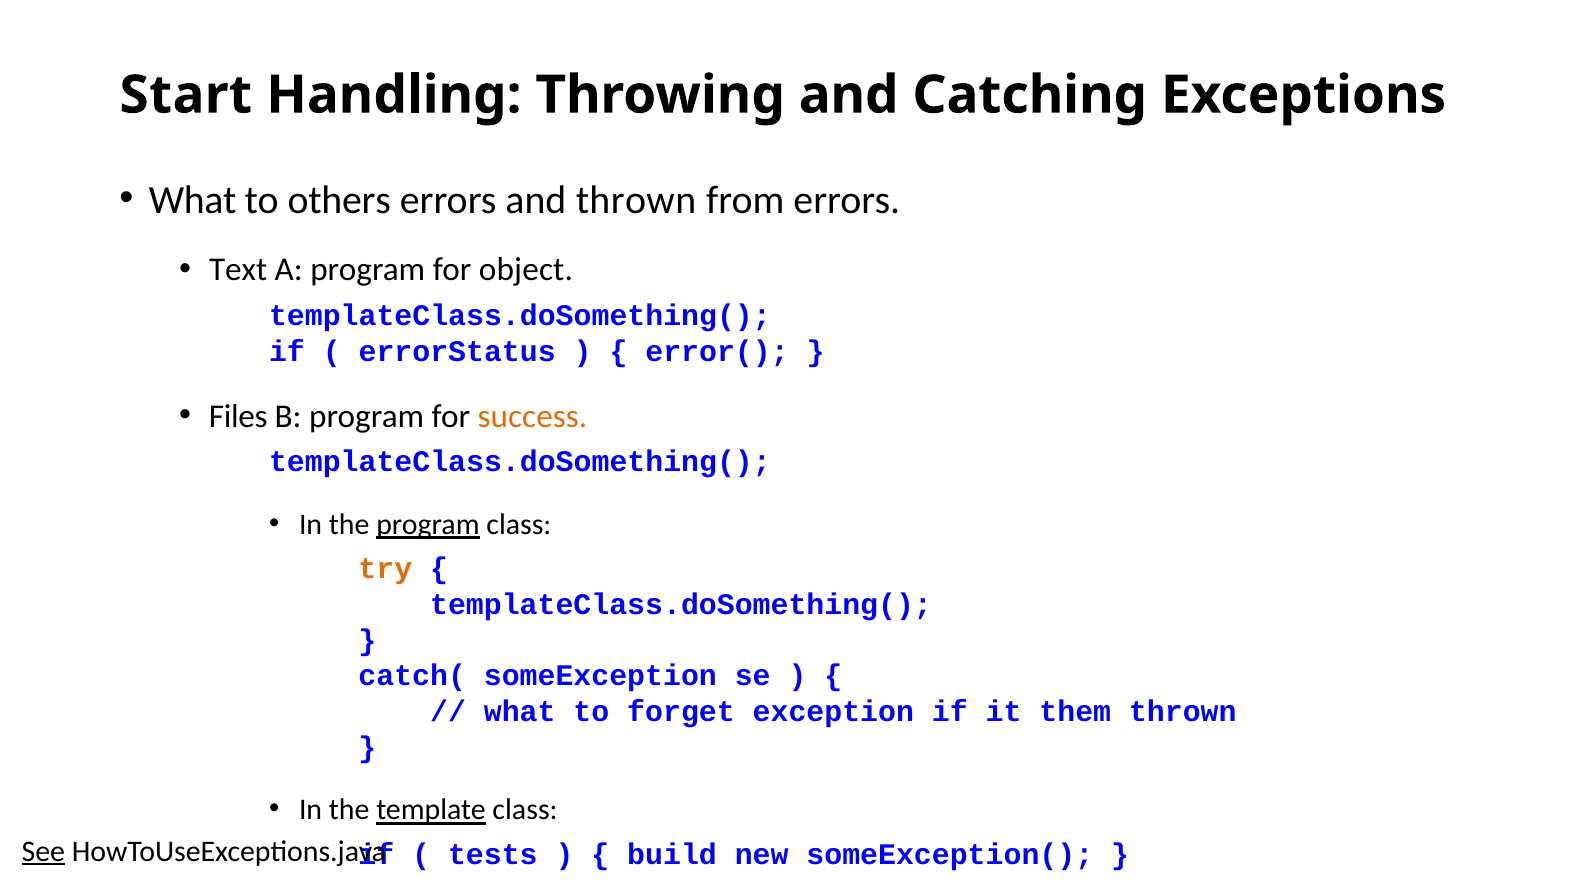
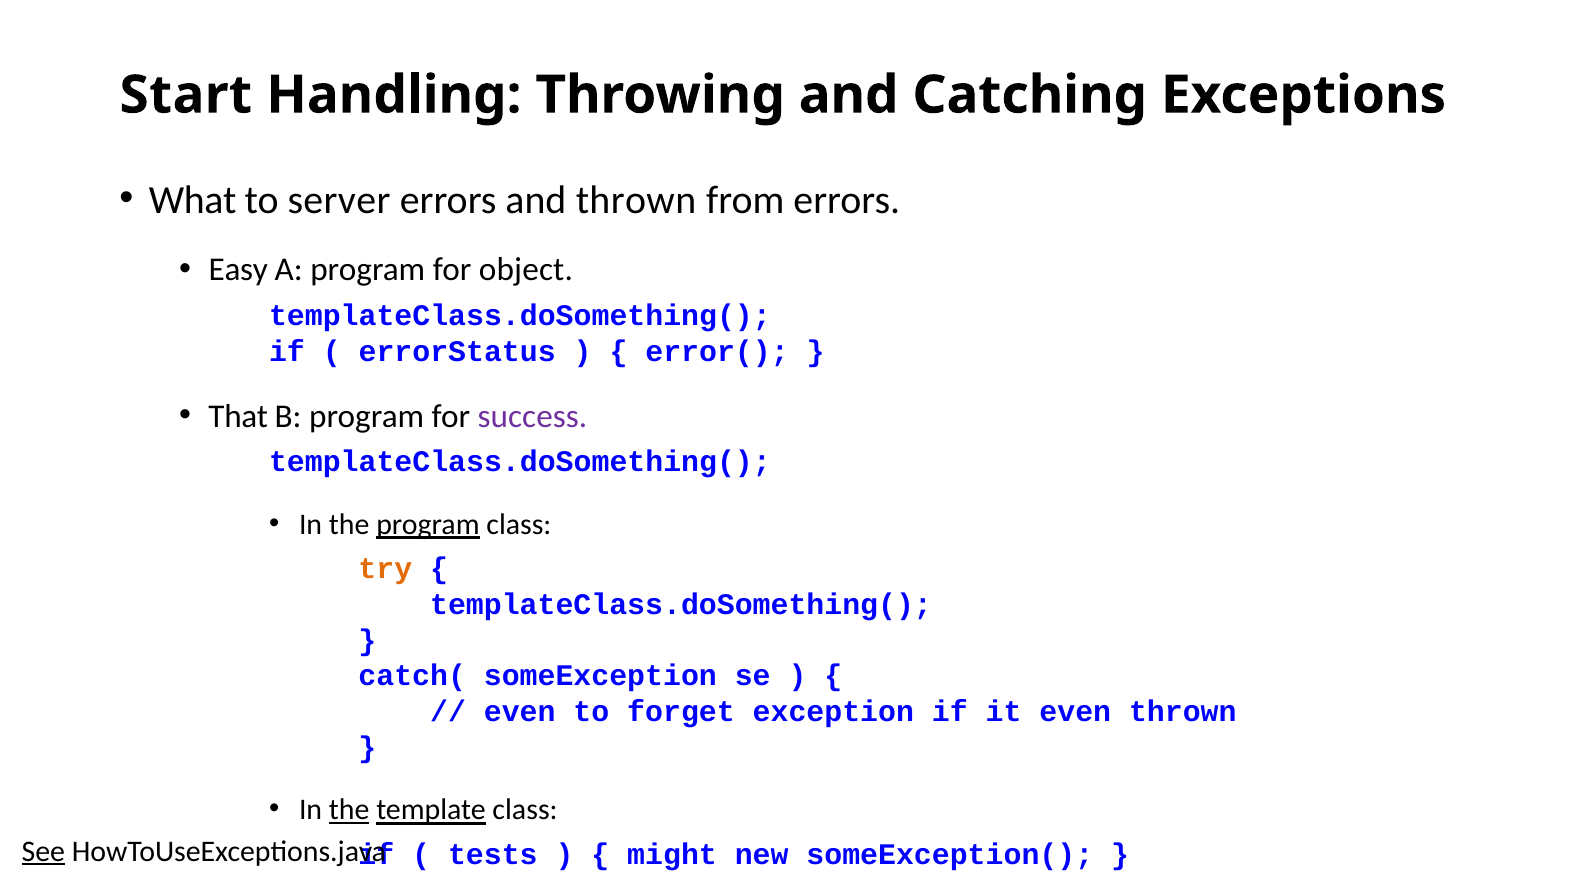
others: others -> server
Text: Text -> Easy
Files: Files -> That
success colour: orange -> purple
what at (520, 712): what -> even
it them: them -> even
the at (349, 810) underline: none -> present
build: build -> might
